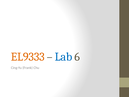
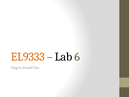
Lab colour: blue -> black
